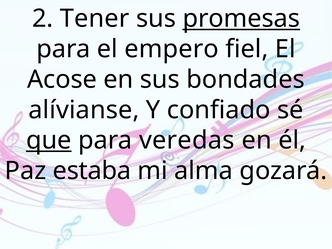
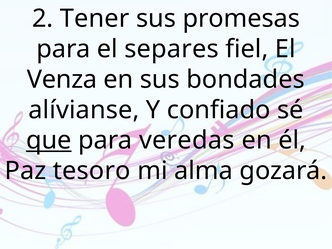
promesas underline: present -> none
empero: empero -> separes
Acose: Acose -> Venza
estaba: estaba -> tesoro
